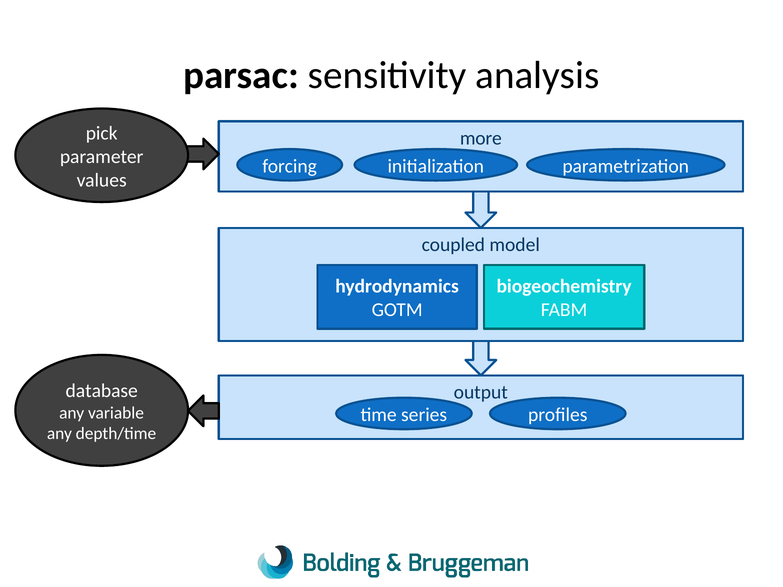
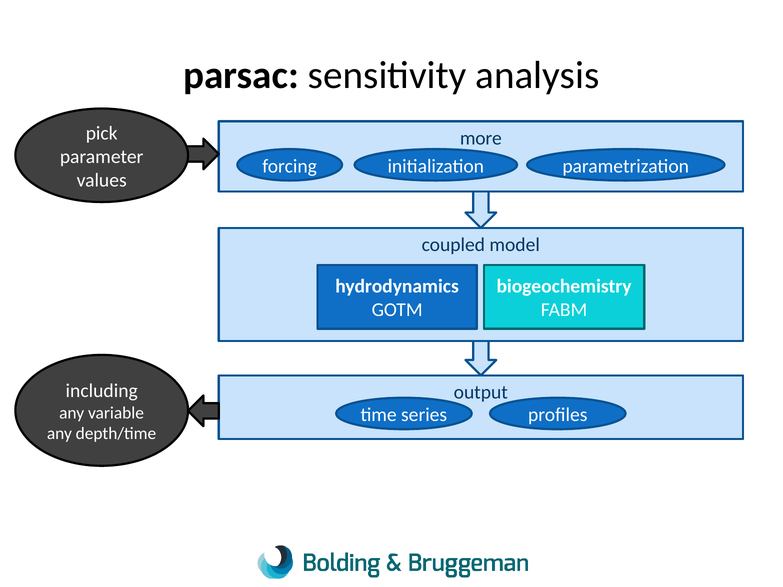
database: database -> including
